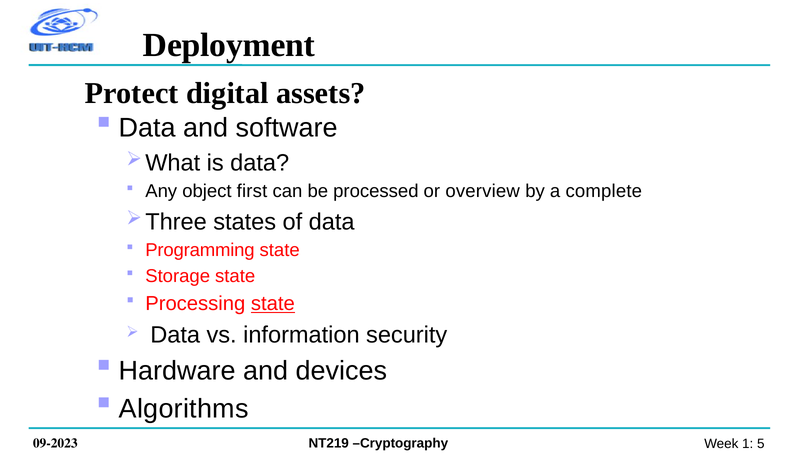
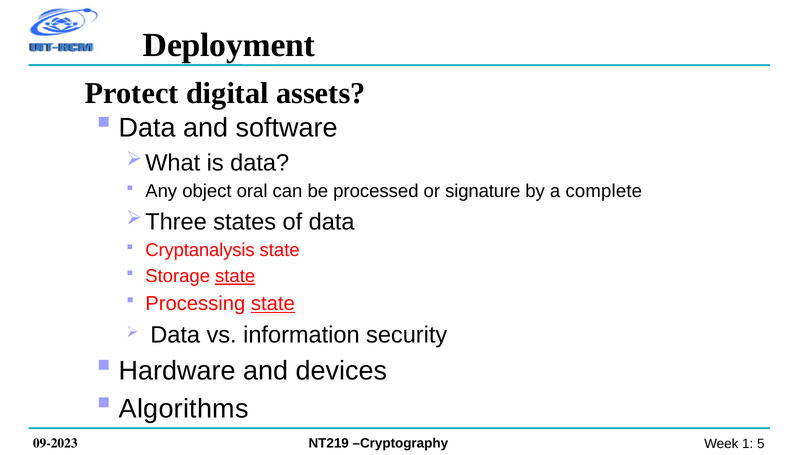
first: first -> oral
overview: overview -> signature
Programming: Programming -> Cryptanalysis
state at (235, 276) underline: none -> present
